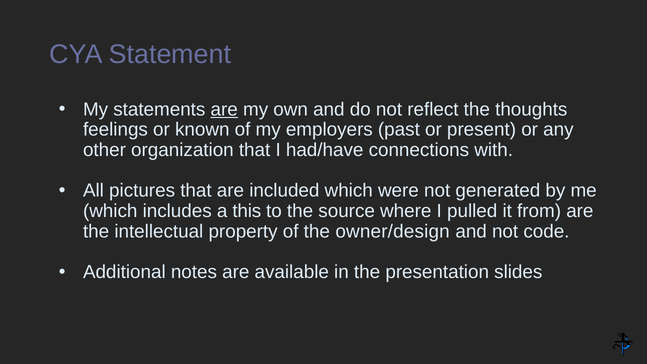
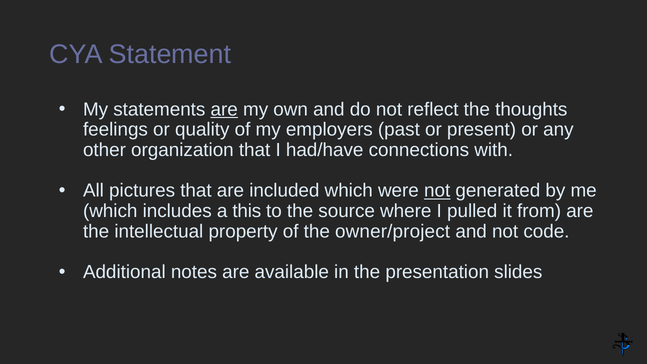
known: known -> quality
not at (437, 191) underline: none -> present
owner/design: owner/design -> owner/project
